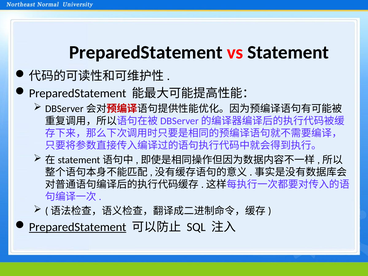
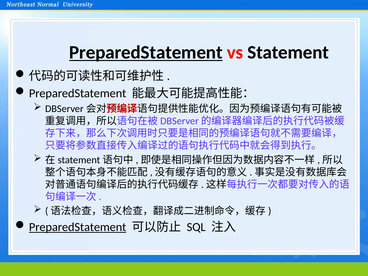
PreparedStatement at (146, 52) underline: none -> present
